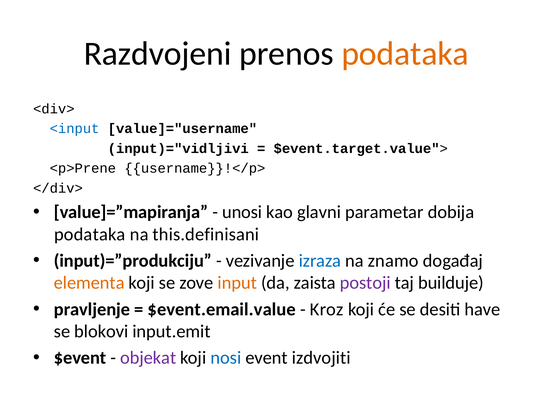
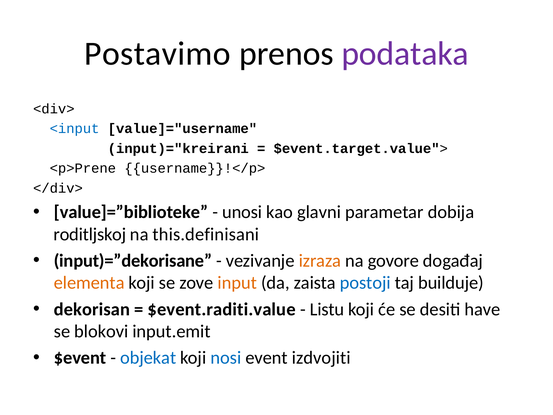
Razdvojeni: Razdvojeni -> Postavimo
podataka at (405, 53) colour: orange -> purple
input)="vidljivi: input)="vidljivi -> input)="kreirani
value]=”mapiranja: value]=”mapiranja -> value]=”biblioteke
podataka at (90, 234): podataka -> roditljskoj
input)=”produkciju: input)=”produkciju -> input)=”dekorisane
izraza colour: blue -> orange
znamo: znamo -> govore
postoji colour: purple -> blue
pravljenje: pravljenje -> dekorisan
$event.email.value: $event.email.value -> $event.raditi.value
Kroz: Kroz -> Listu
objekat colour: purple -> blue
